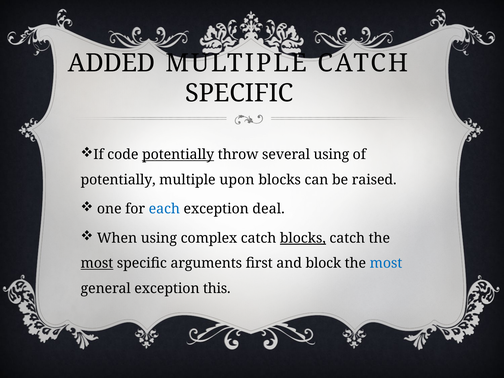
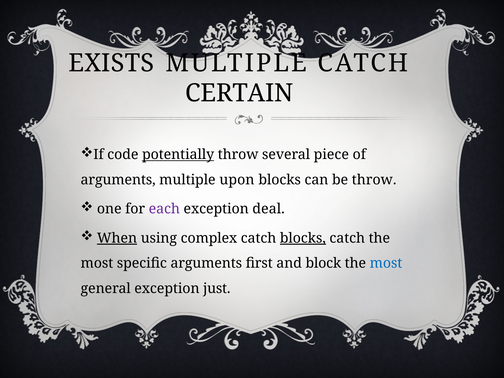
ADDED: ADDED -> EXISTS
SPECIFIC at (239, 93): SPECIFIC -> CERTAIN
several using: using -> piece
potentially at (118, 180): potentially -> arguments
be raised: raised -> throw
each colour: blue -> purple
When underline: none -> present
most at (97, 263) underline: present -> none
this: this -> just
